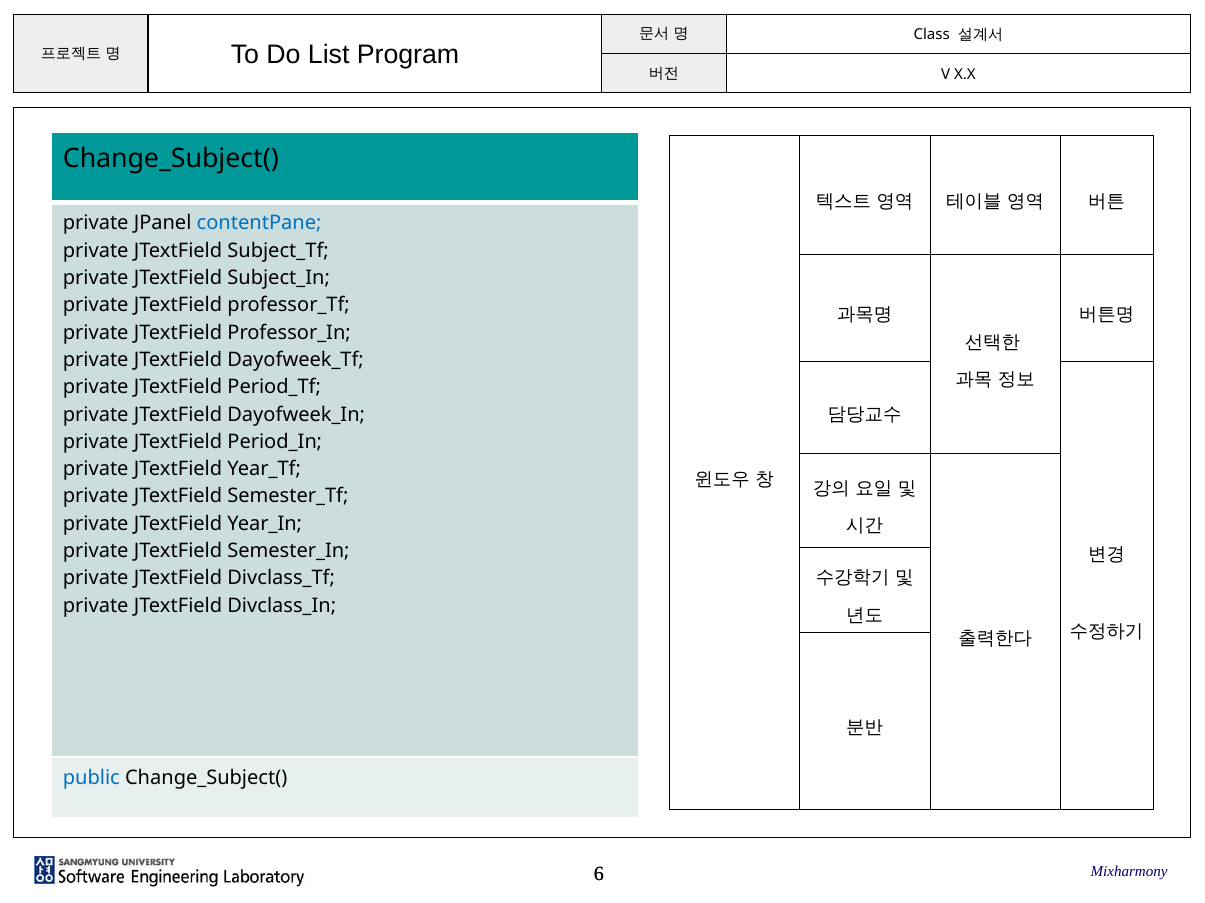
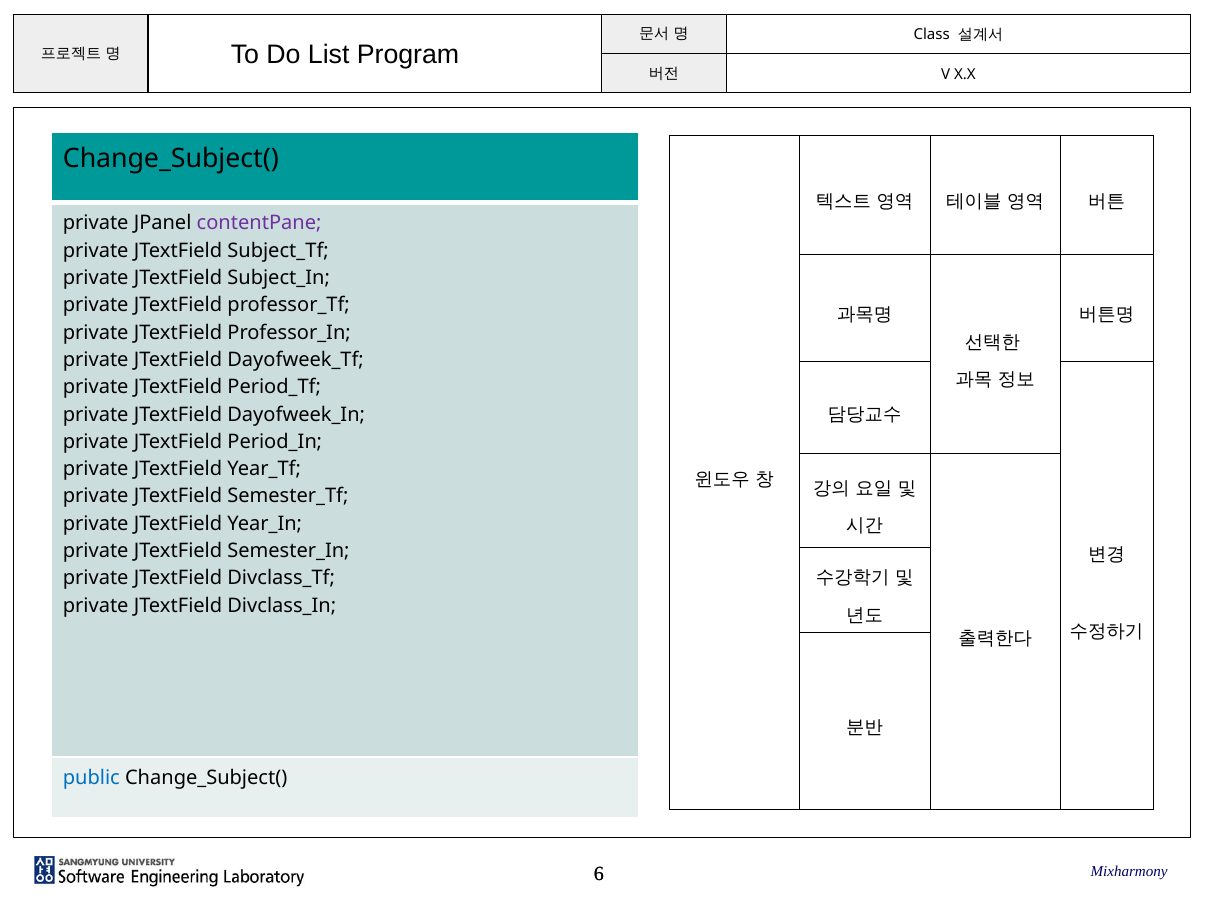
contentPane colour: blue -> purple
